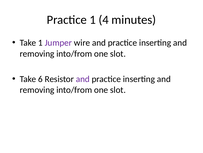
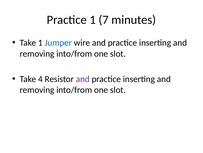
4: 4 -> 7
Jumper colour: purple -> blue
6: 6 -> 4
